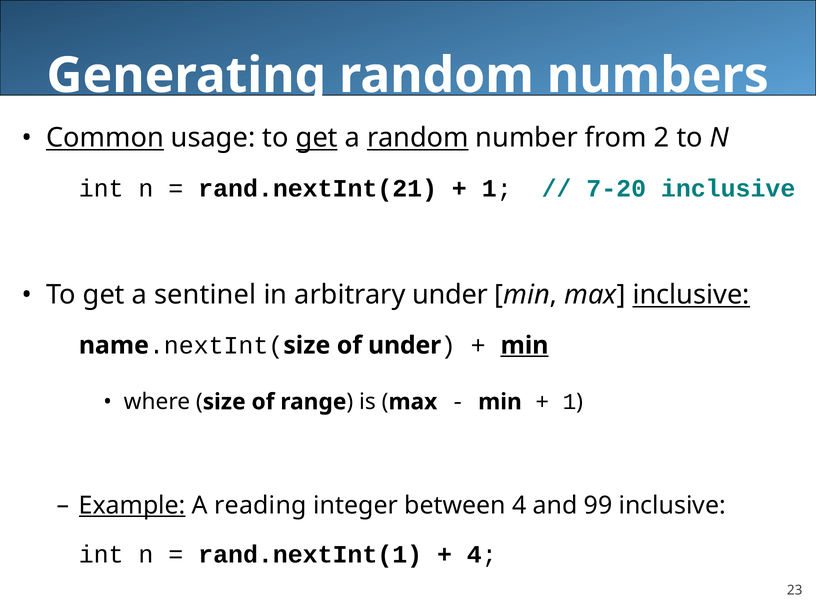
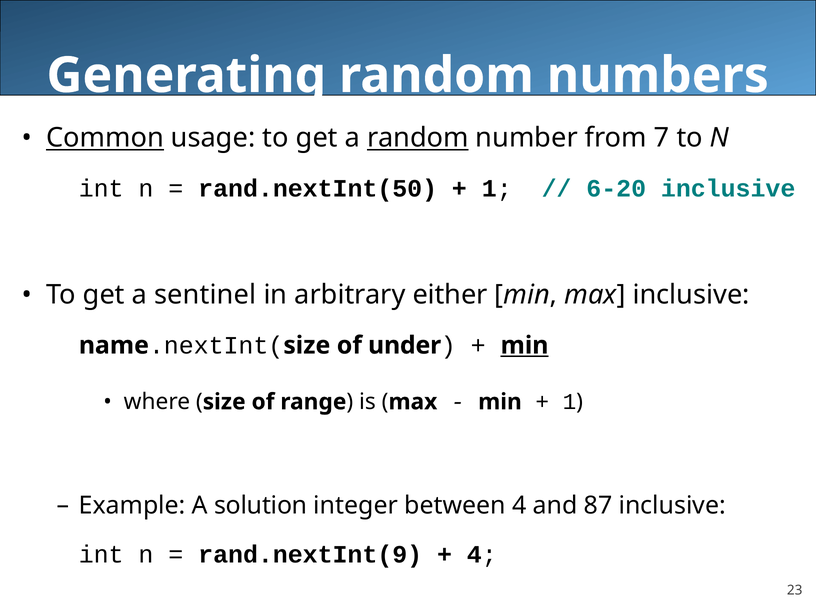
get at (317, 138) underline: present -> none
2: 2 -> 7
rand.nextInt(21: rand.nextInt(21 -> rand.nextInt(50
7-20: 7-20 -> 6-20
arbitrary under: under -> either
inclusive at (691, 295) underline: present -> none
Example underline: present -> none
reading: reading -> solution
99: 99 -> 87
rand.nextInt(1: rand.nextInt(1 -> rand.nextInt(9
